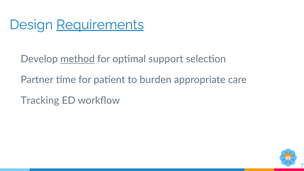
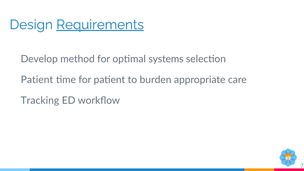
method underline: present -> none
support: support -> systems
Partner at (37, 80): Partner -> Patient
